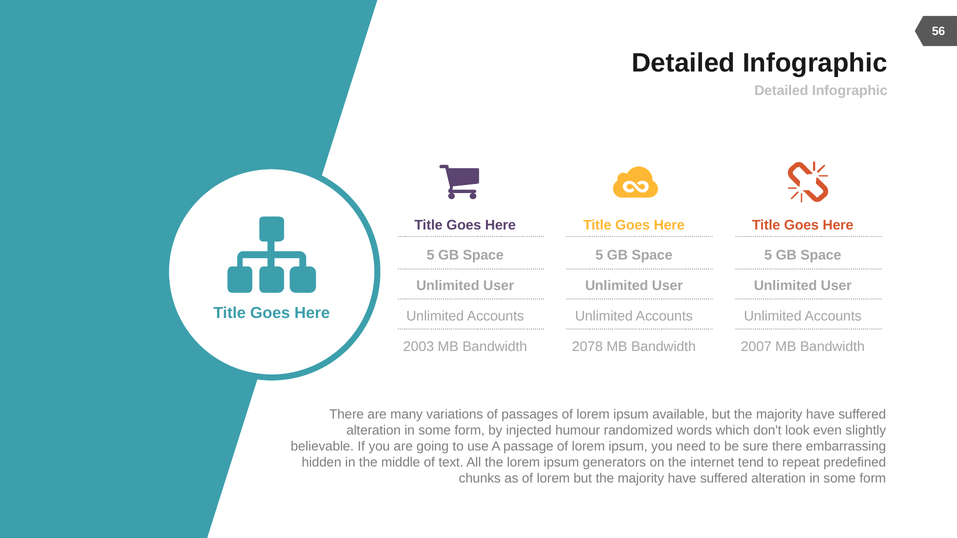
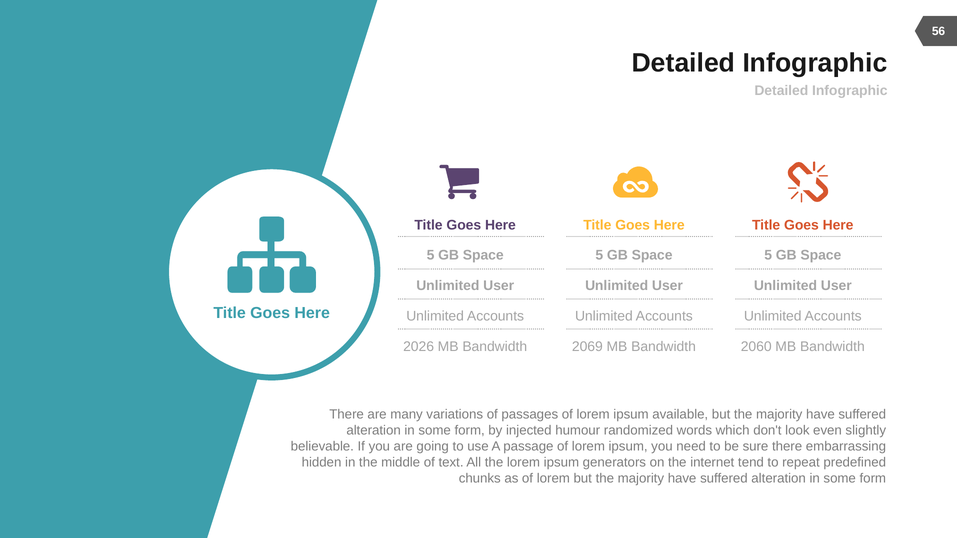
2003: 2003 -> 2026
2078: 2078 -> 2069
2007: 2007 -> 2060
